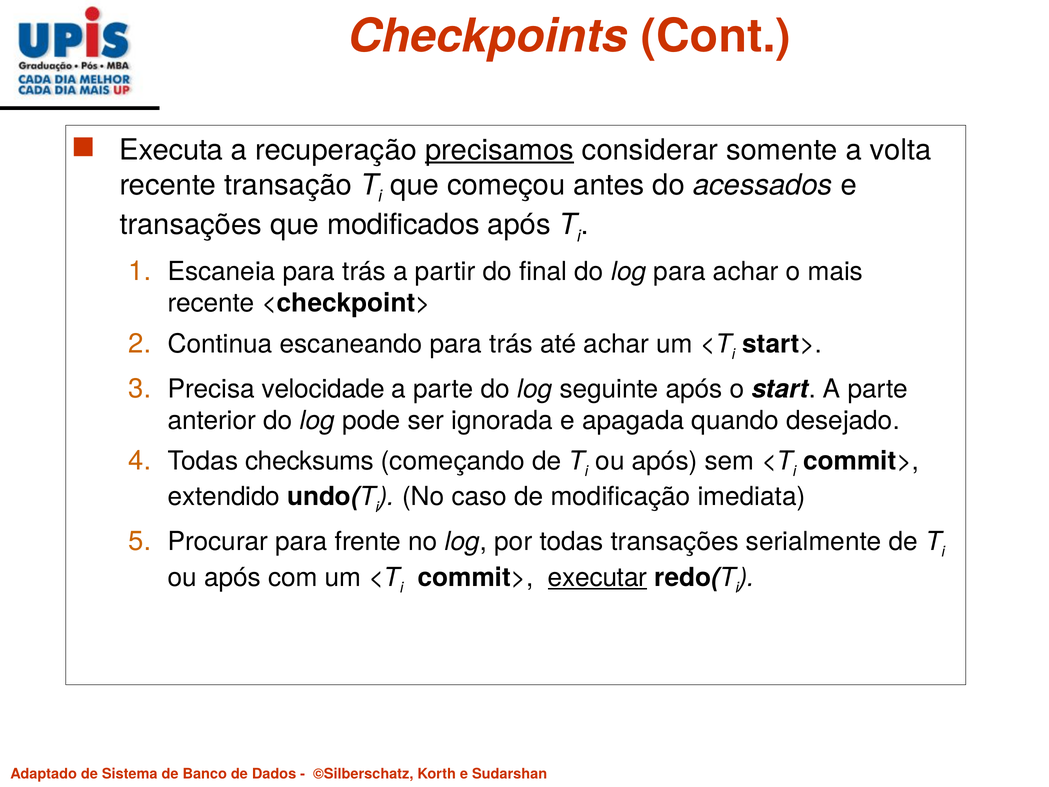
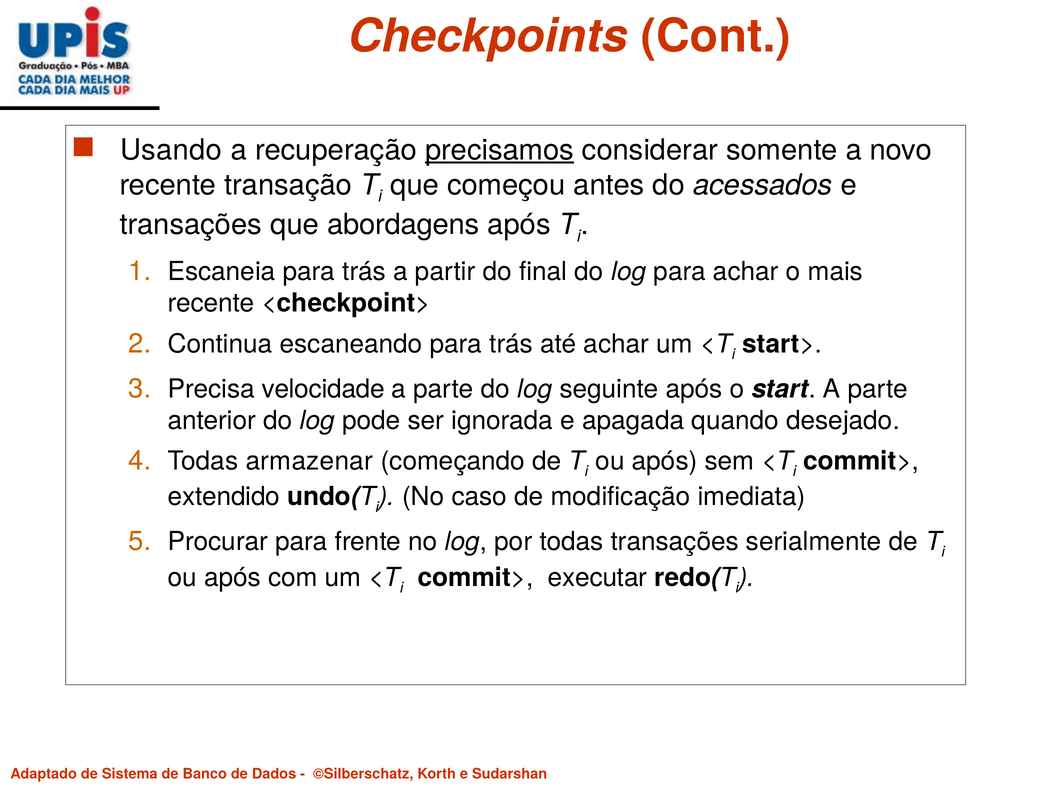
Executa: Executa -> Usando
volta: volta -> novo
modificados: modificados -> abordagens
checksums: checksums -> armazenar
executar underline: present -> none
